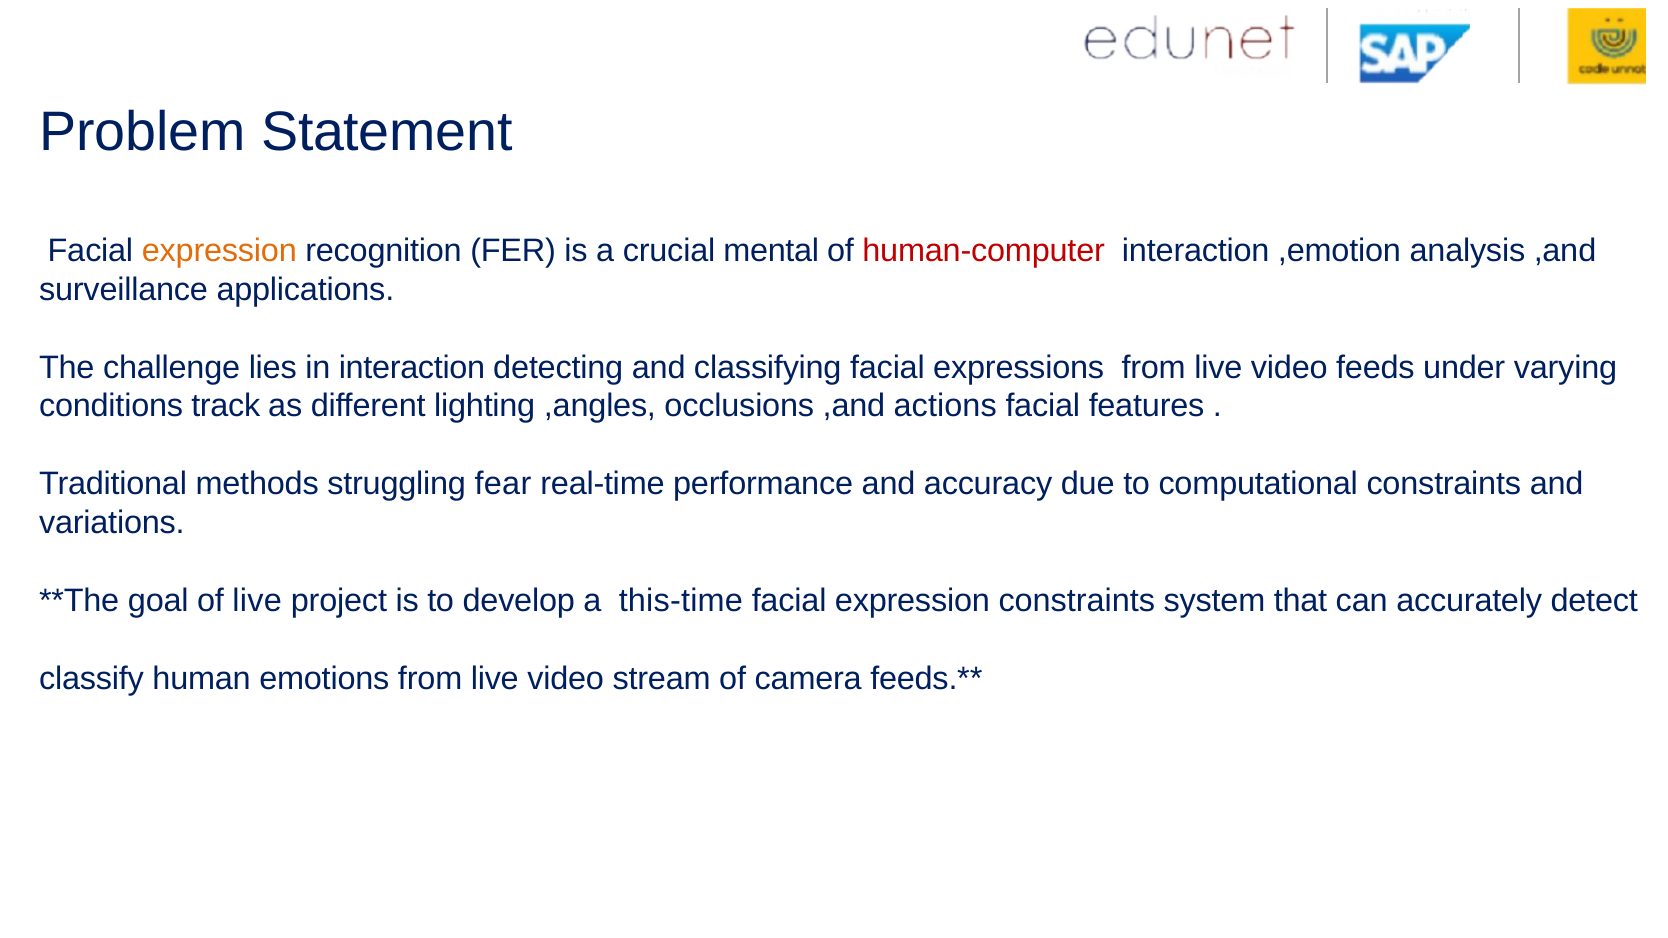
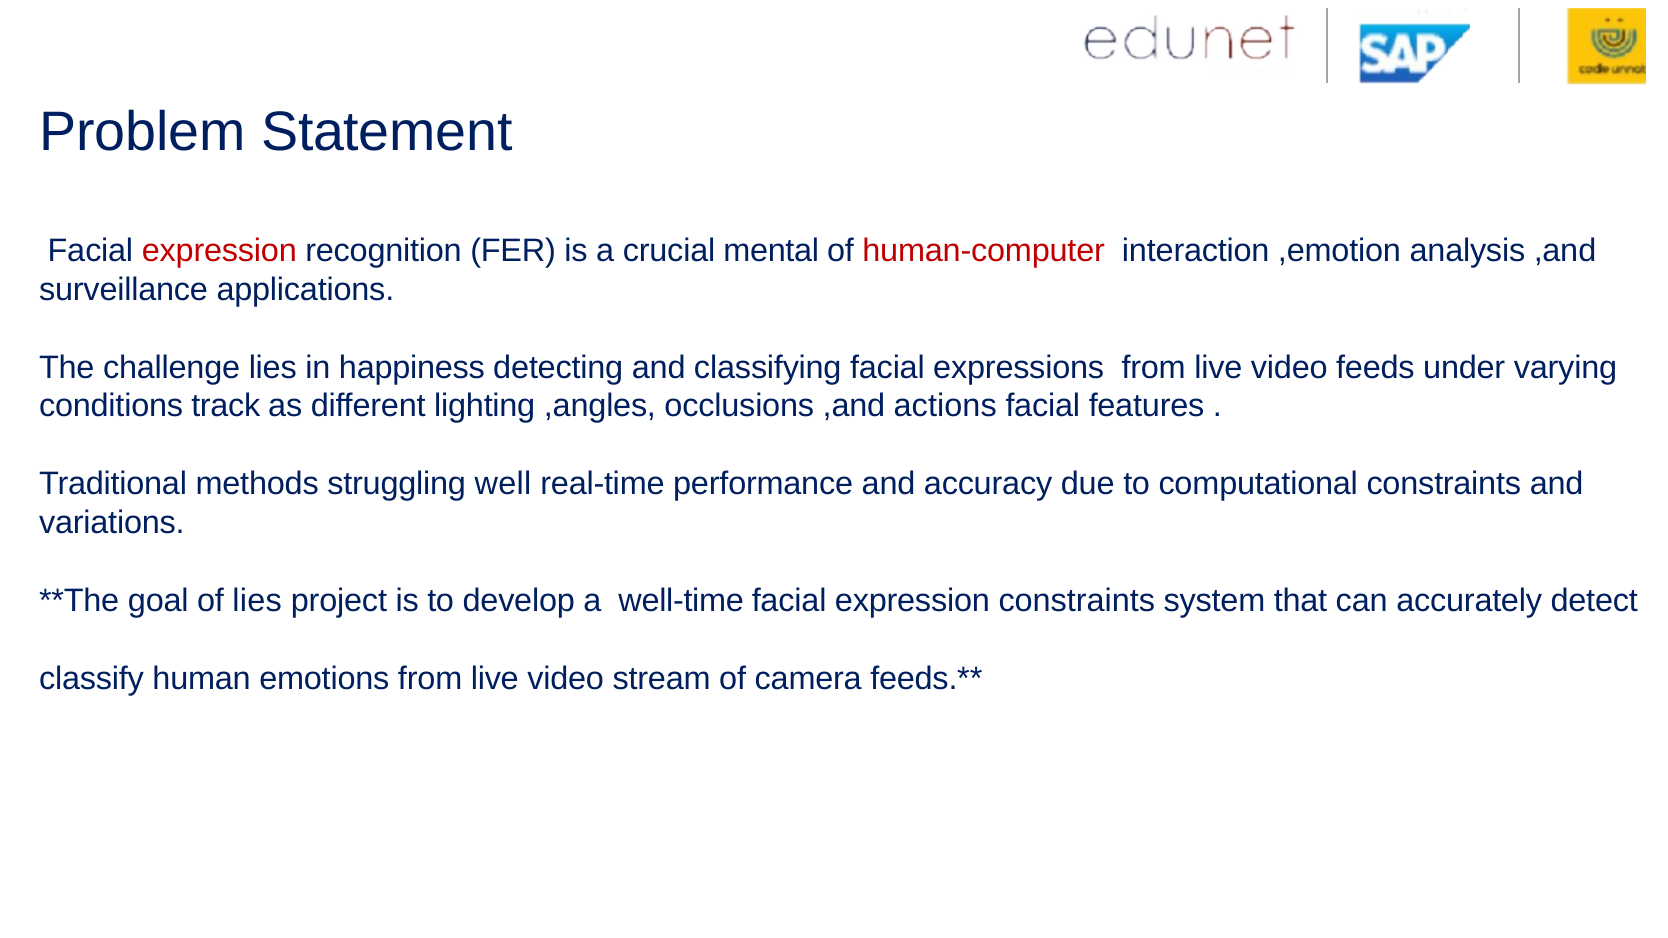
expression at (219, 251) colour: orange -> red
in interaction: interaction -> happiness
fear: fear -> well
of live: live -> lies
this-time: this-time -> well-time
